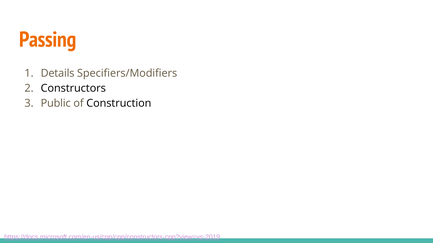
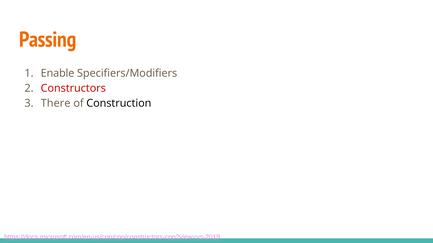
Details: Details -> Enable
Constructors colour: black -> red
Public: Public -> There
